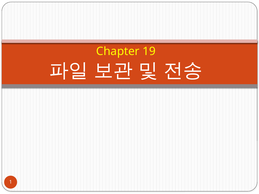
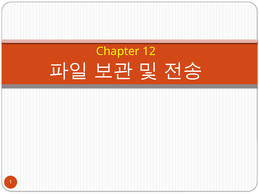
19: 19 -> 12
